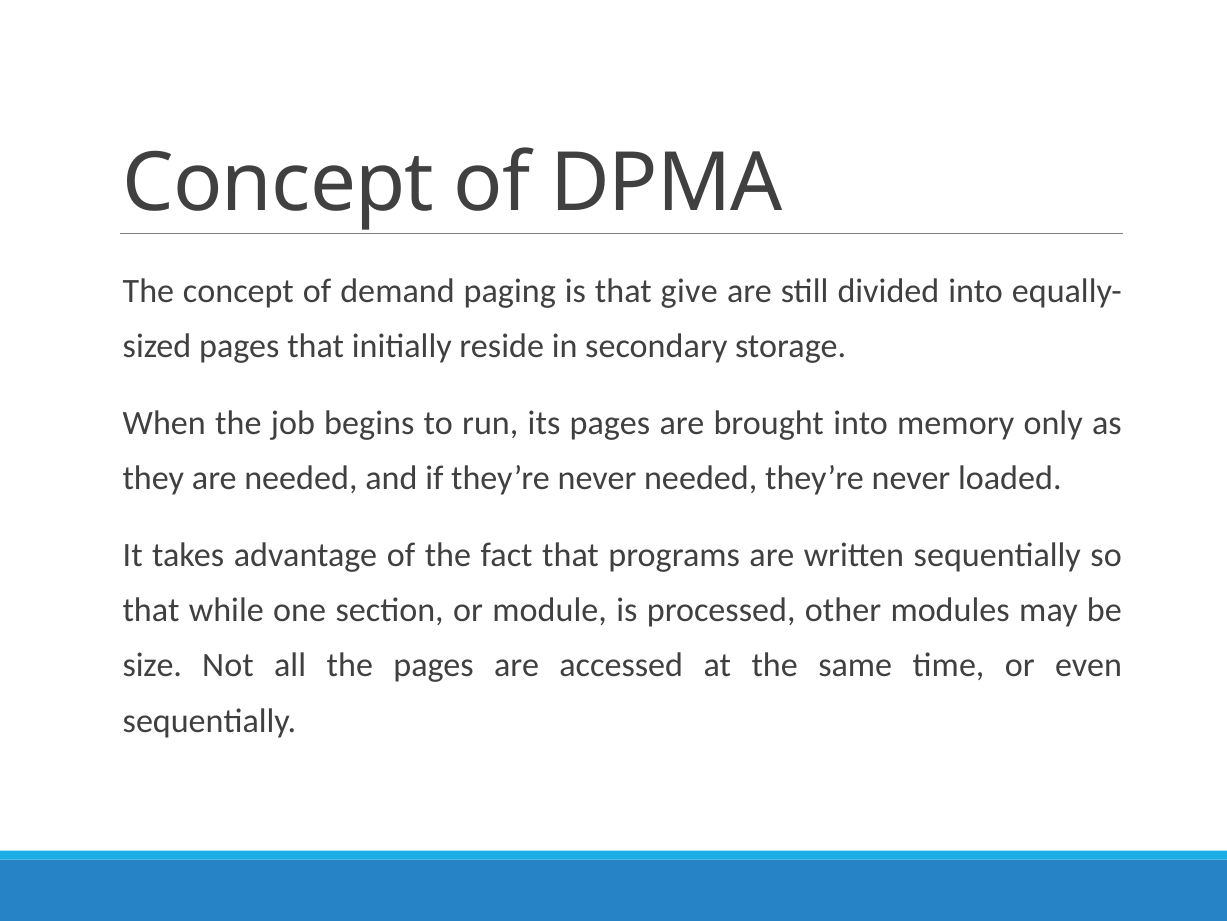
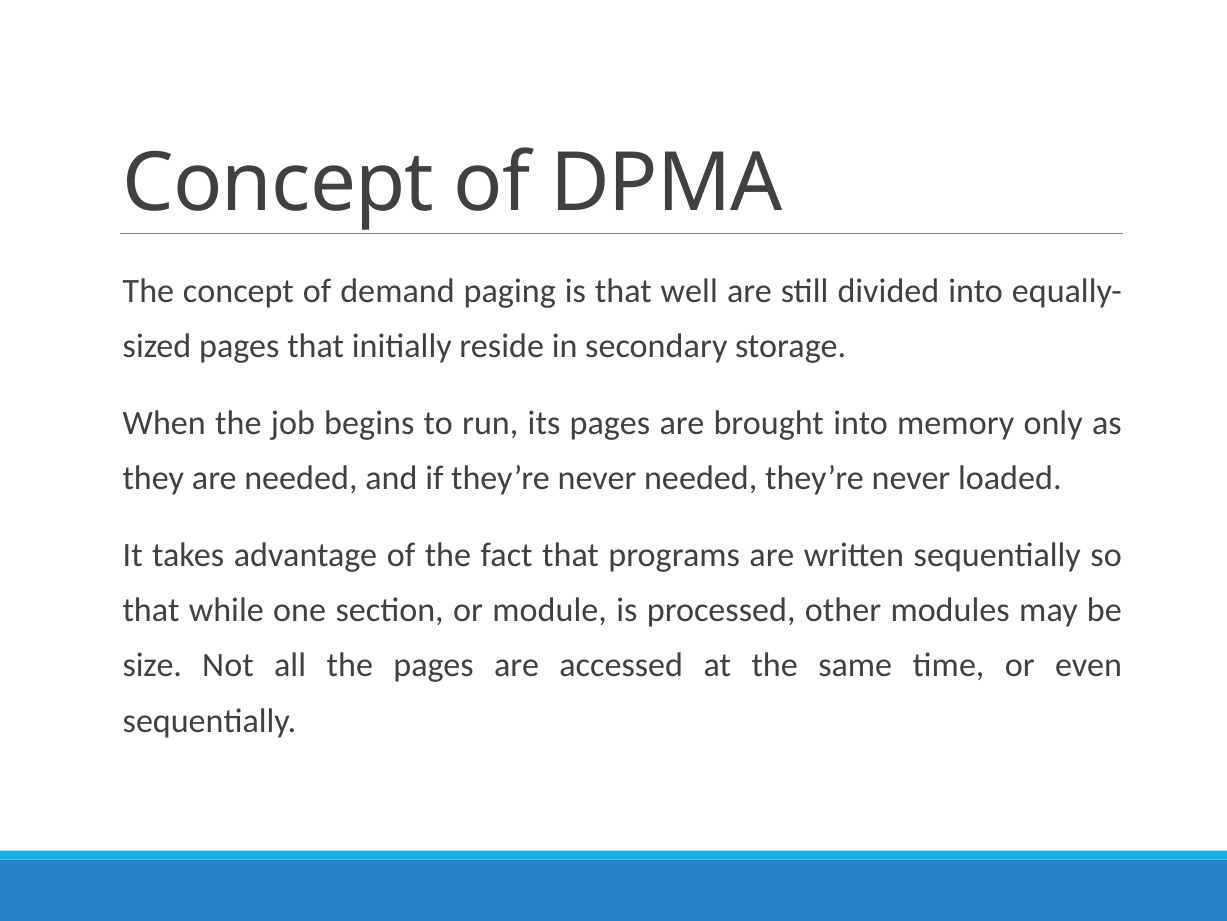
give: give -> well
